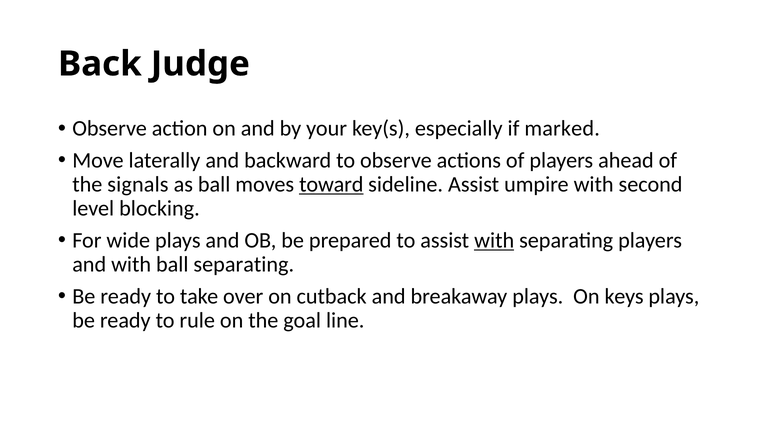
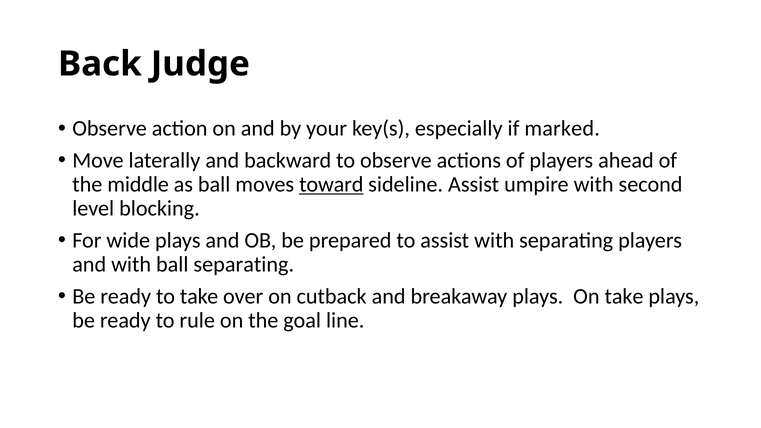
signals: signals -> middle
with at (494, 240) underline: present -> none
On keys: keys -> take
